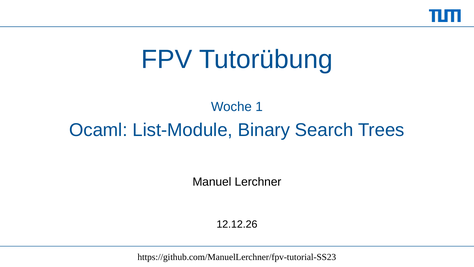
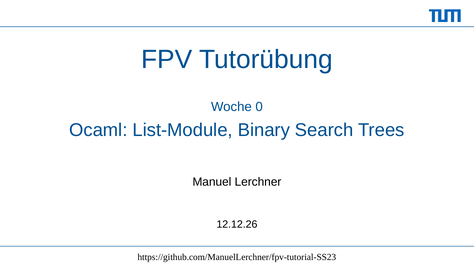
1: 1 -> 0
